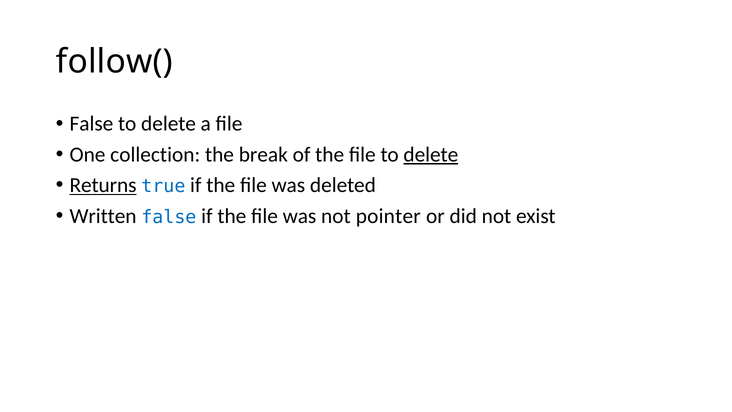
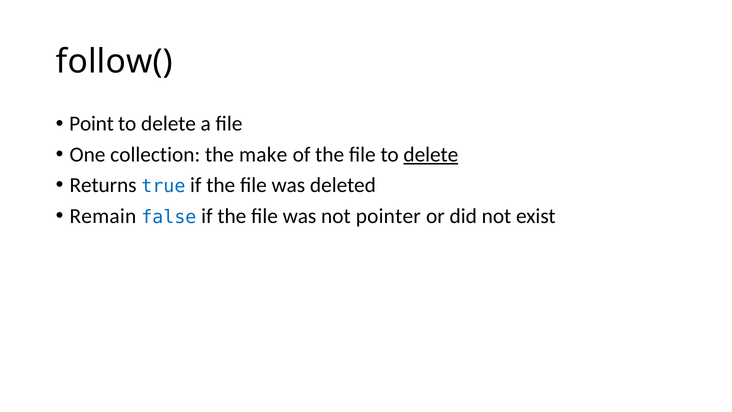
False at (91, 124): False -> Point
break: break -> make
Returns underline: present -> none
Written: Written -> Remain
